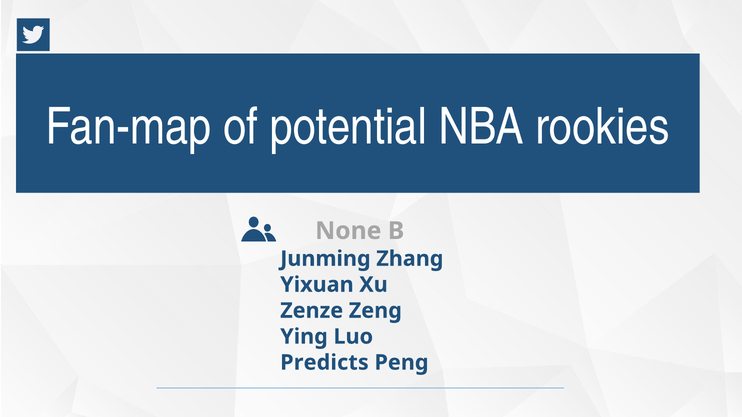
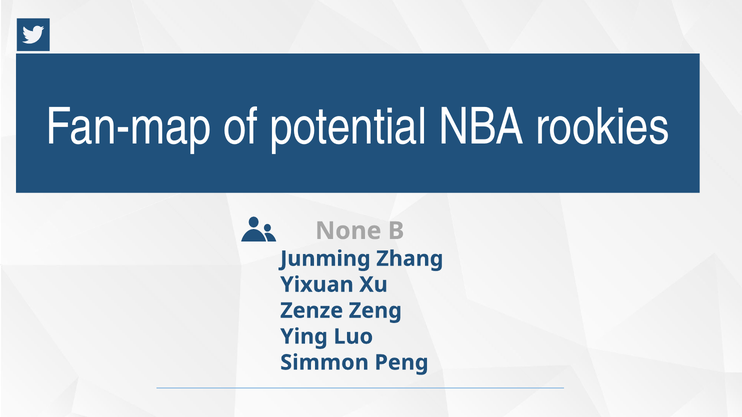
Predicts: Predicts -> Simmon
